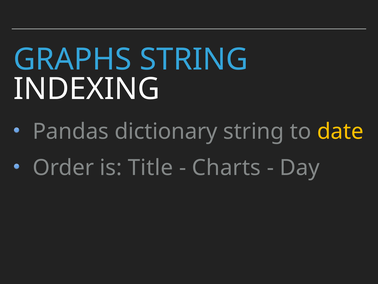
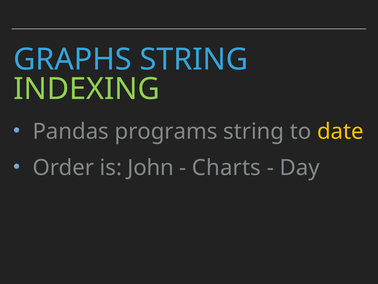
INDEXING colour: white -> light green
dictionary: dictionary -> programs
Title: Title -> John
